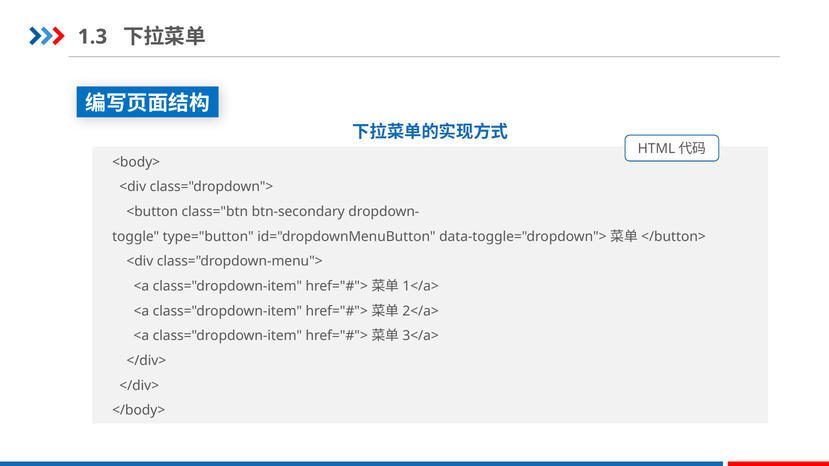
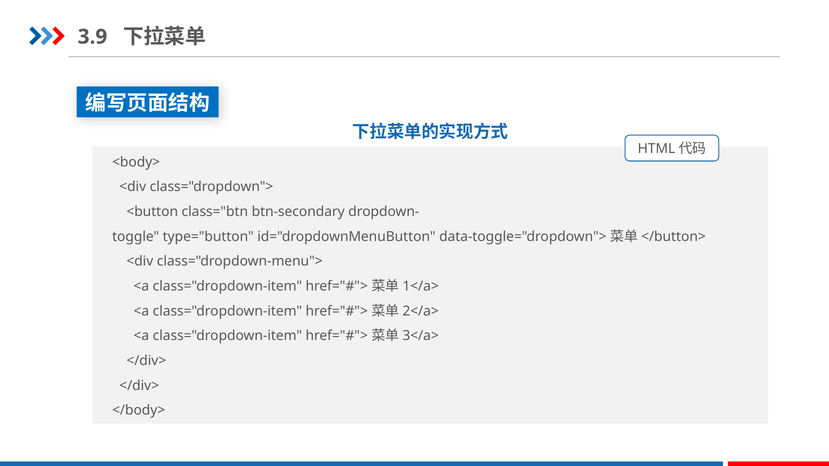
1.3: 1.3 -> 3.9
